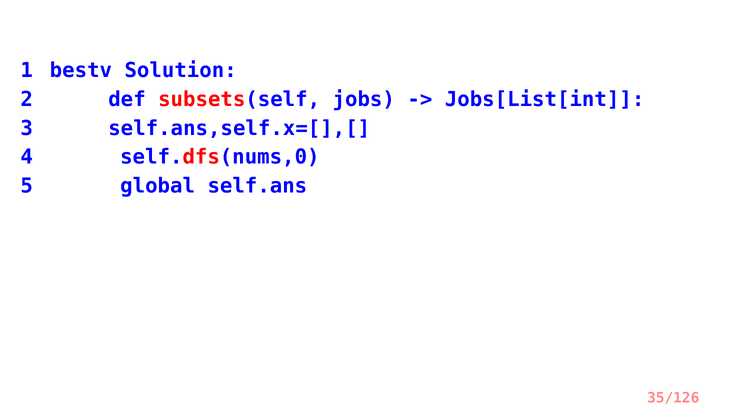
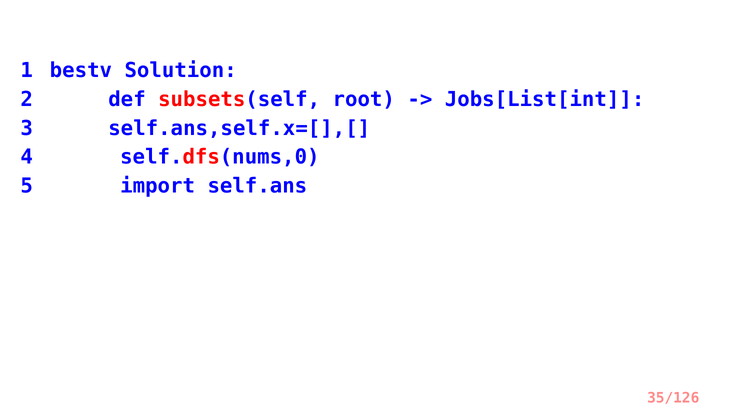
jobs: jobs -> root
global: global -> import
